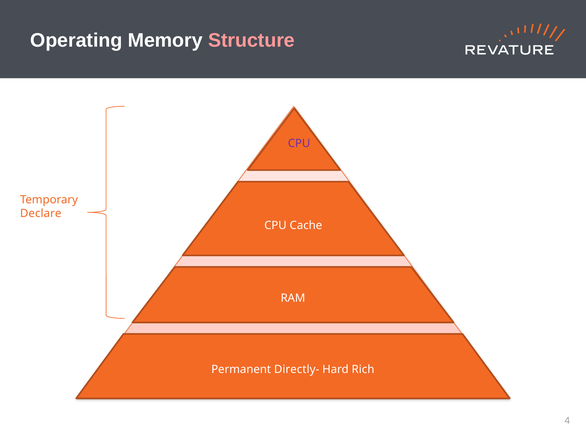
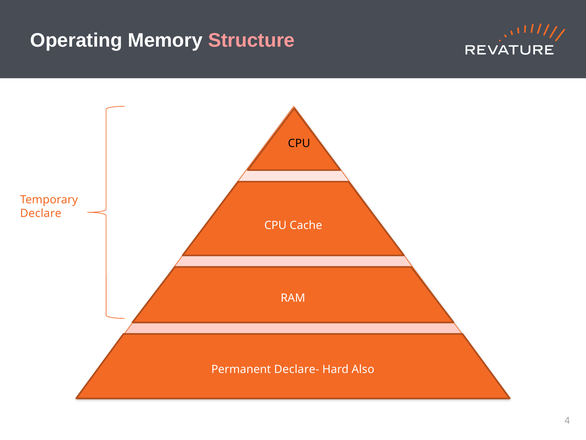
CPU at (299, 143) colour: purple -> black
Directly-: Directly- -> Declare-
Rich: Rich -> Also
